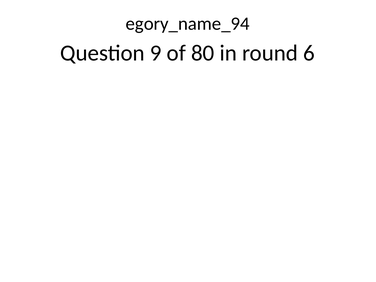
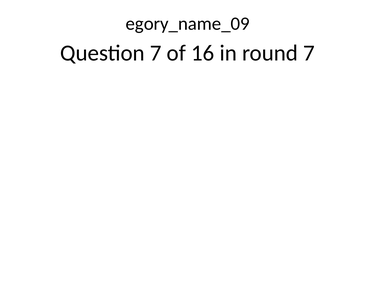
egory_name_94: egory_name_94 -> egory_name_09
Question 9: 9 -> 7
80: 80 -> 16
round 6: 6 -> 7
